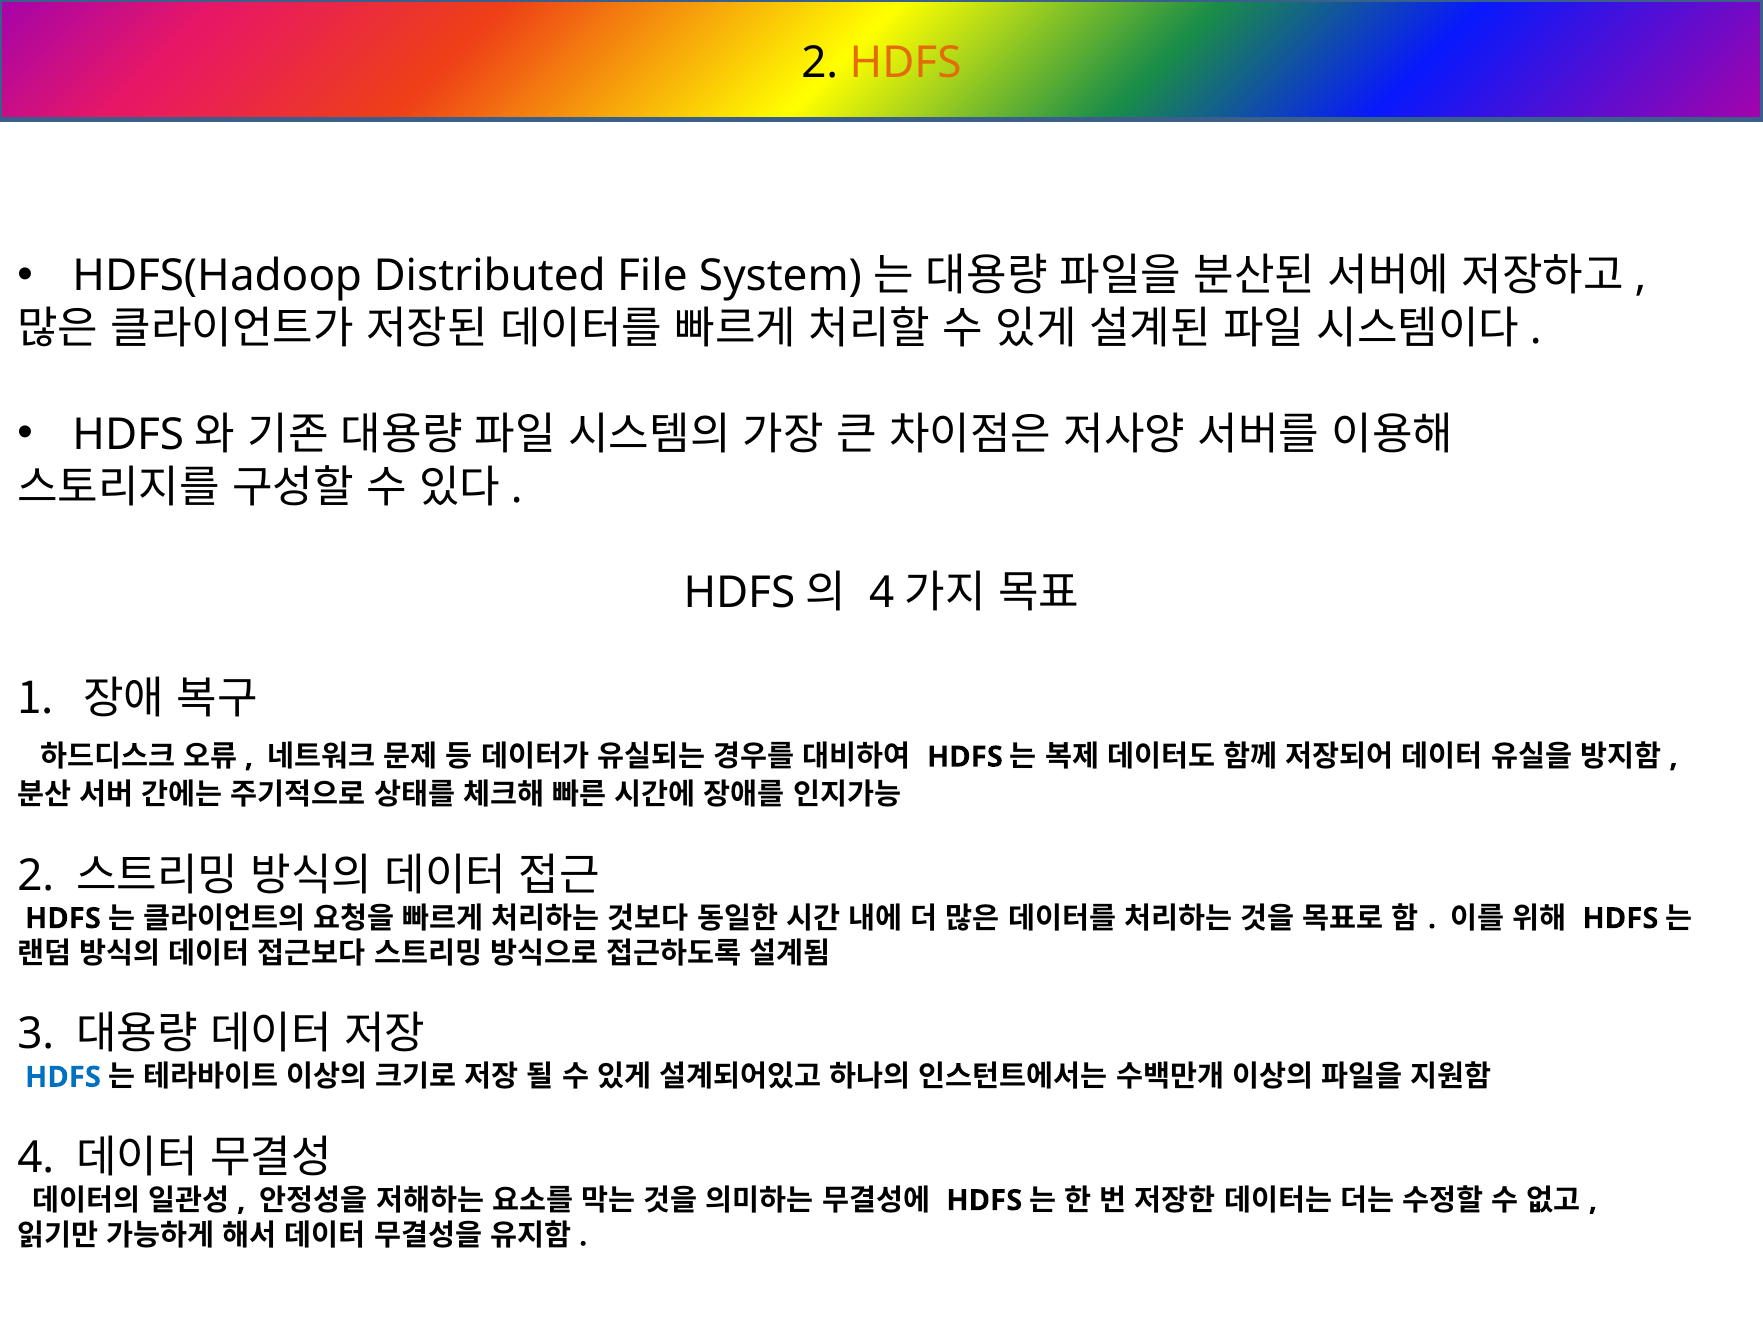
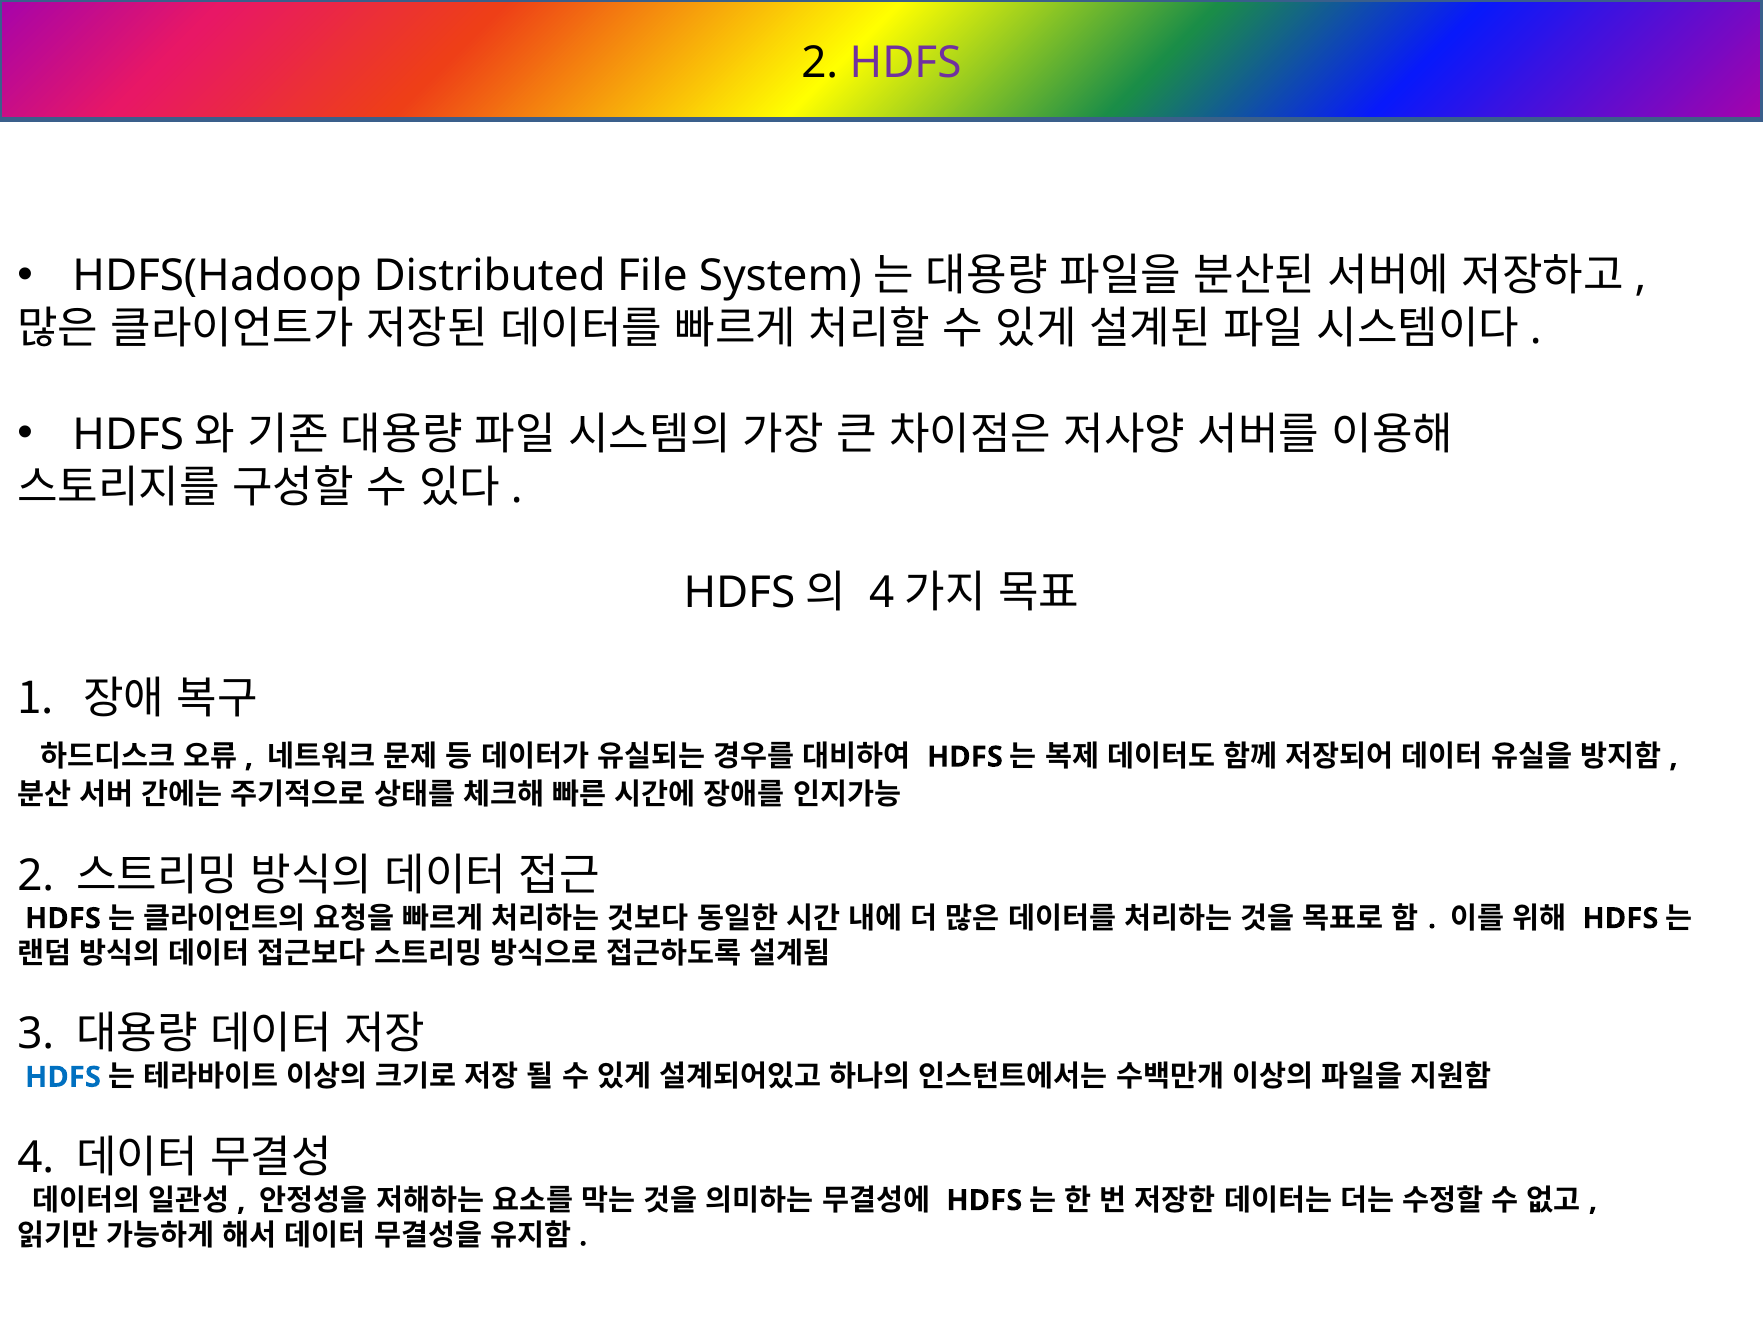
HDFS at (906, 63) colour: orange -> purple
